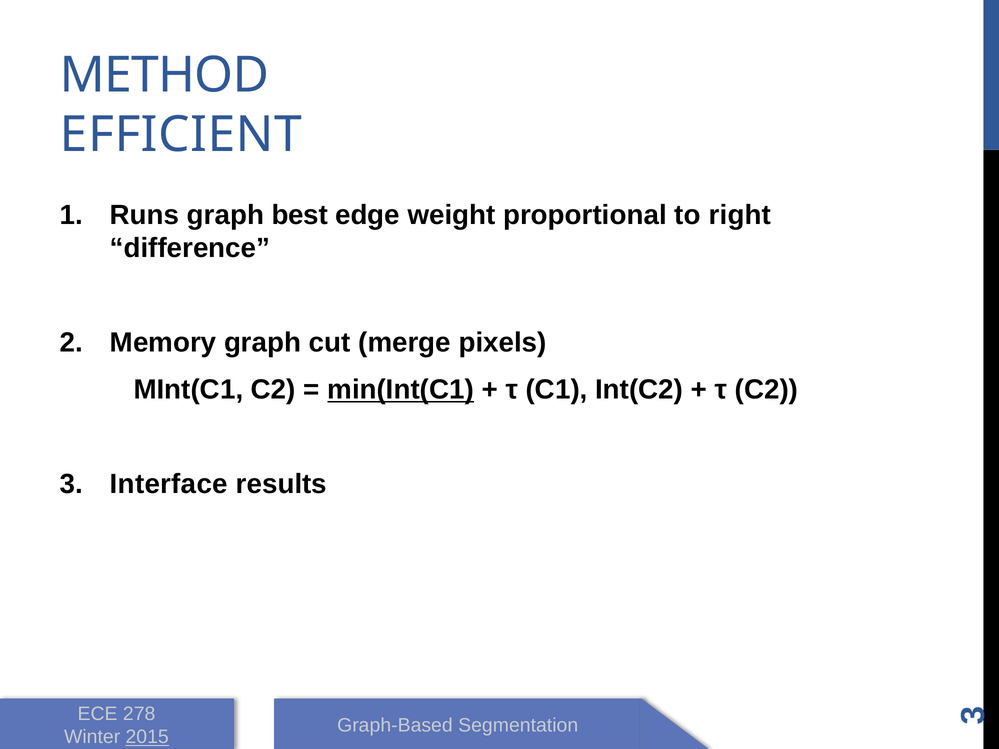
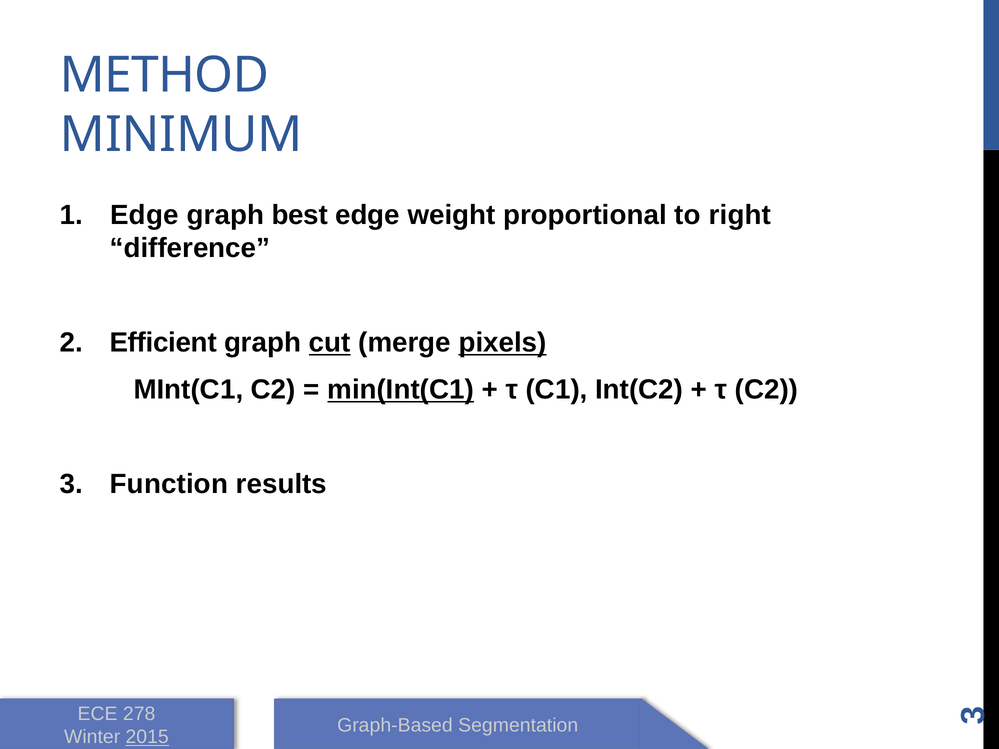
EFFICIENT: EFFICIENT -> MINIMUM
Runs at (145, 215): Runs -> Edge
Memory: Memory -> Efficient
cut underline: none -> present
pixels underline: none -> present
Interface: Interface -> Function
